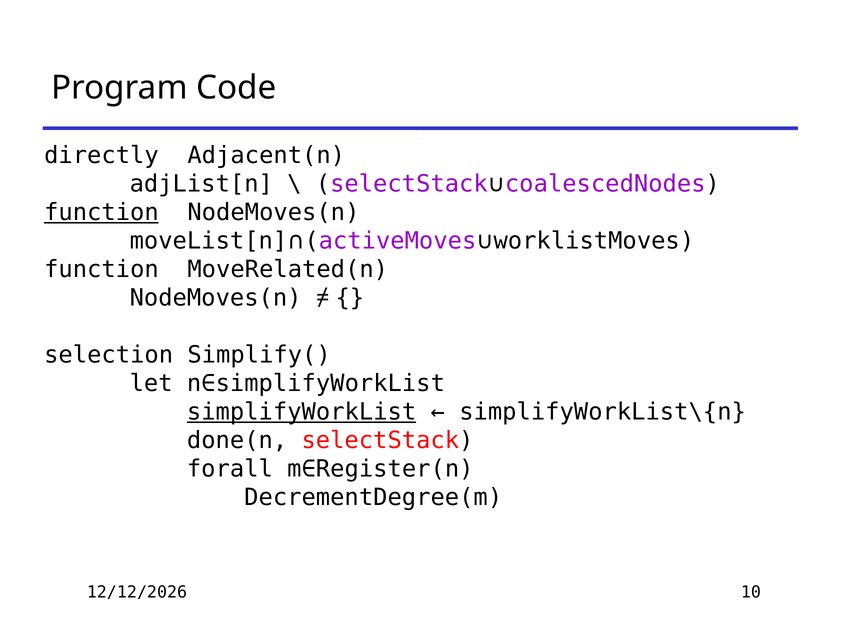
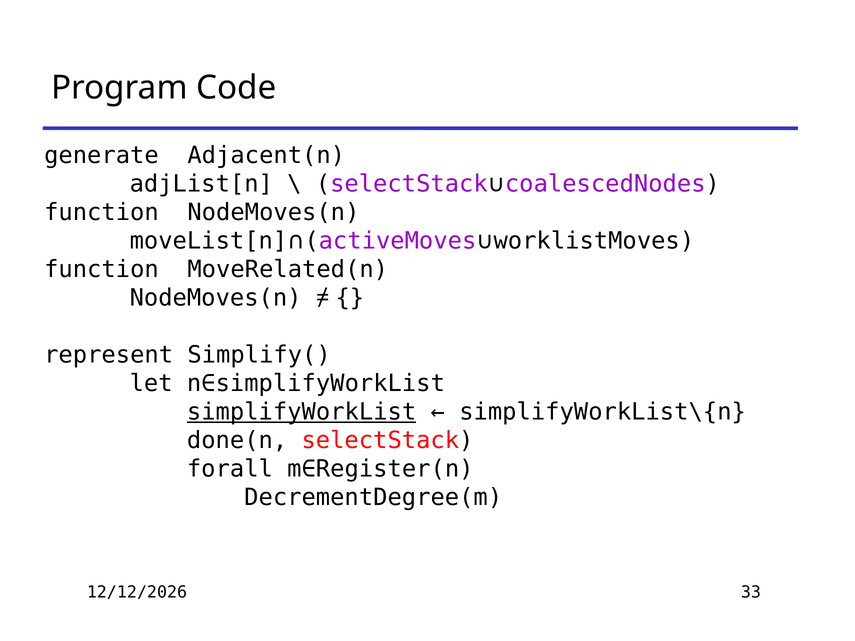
directly: directly -> generate
function at (101, 213) underline: present -> none
selection: selection -> represent
10: 10 -> 33
